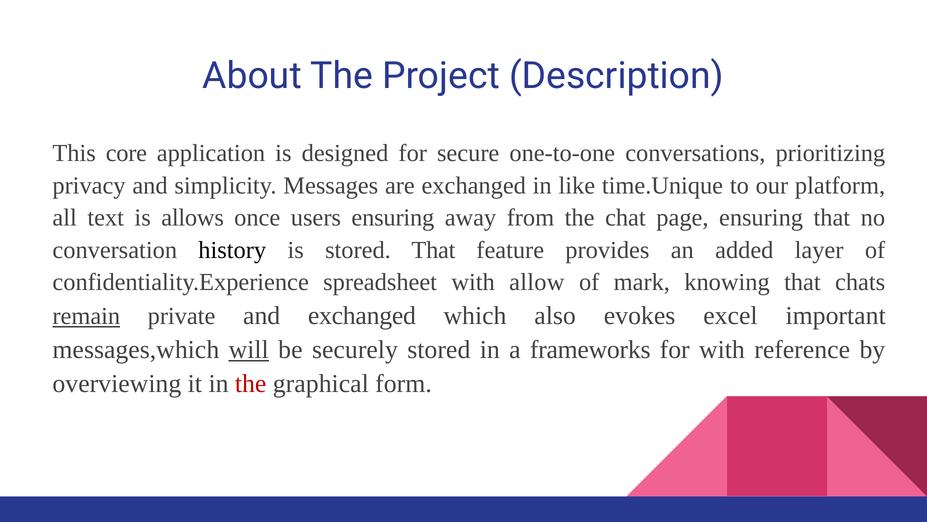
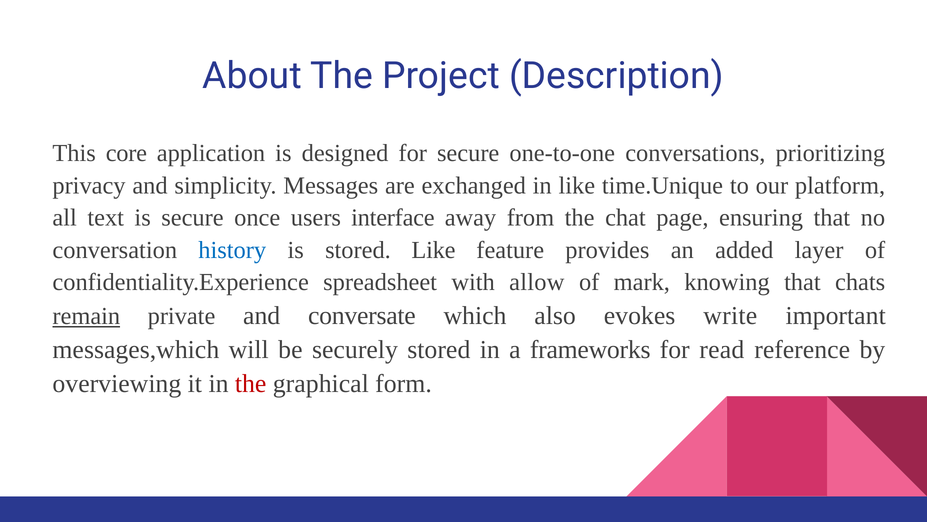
is allows: allows -> secure
users ensuring: ensuring -> interface
history colour: black -> blue
stored That: That -> Like
and exchanged: exchanged -> conversate
excel: excel -> write
will underline: present -> none
for with: with -> read
